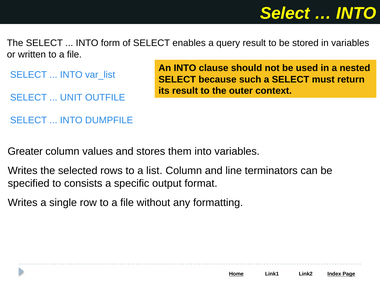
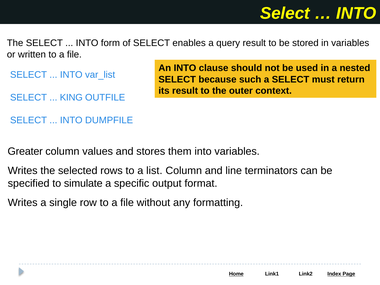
UNIT: UNIT -> KING
consists: consists -> simulate
